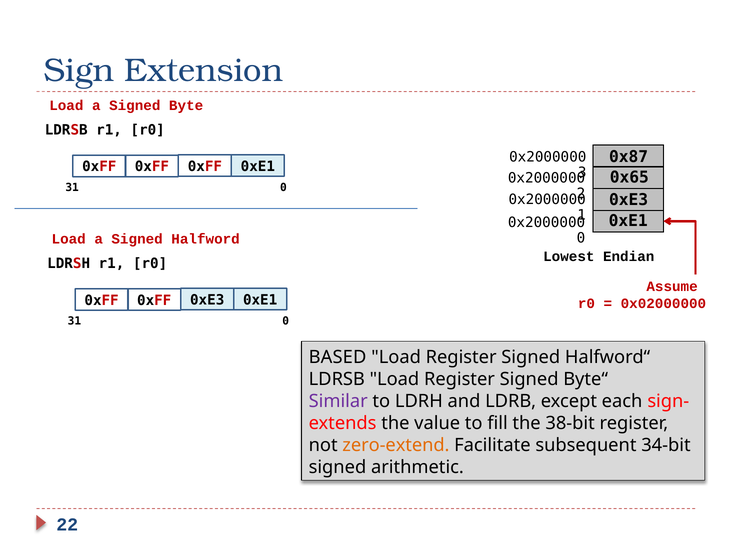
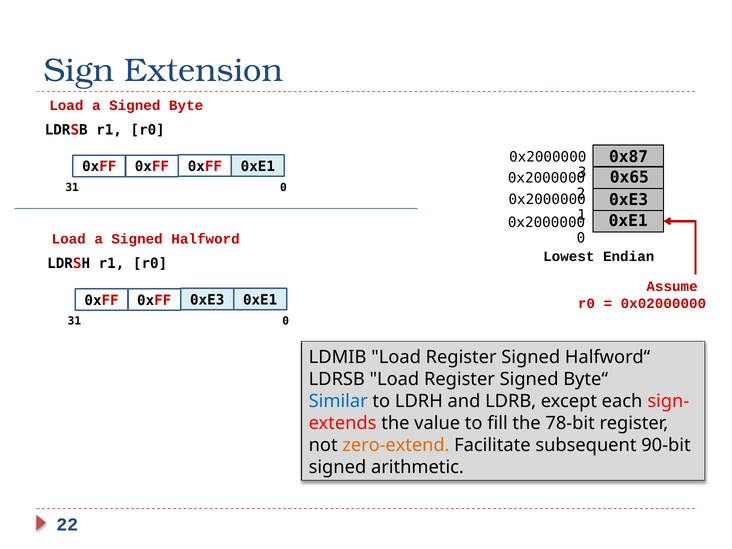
BASED: BASED -> LDMIB
Similar colour: purple -> blue
38-bit: 38-bit -> 78-bit
34-bit: 34-bit -> 90-bit
